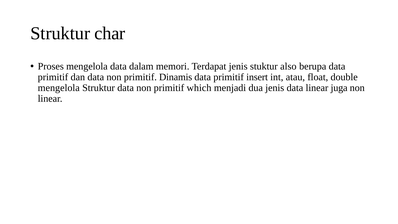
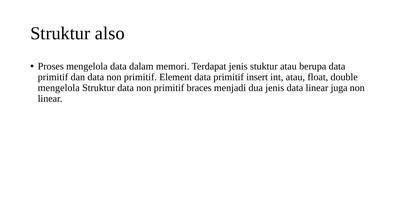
char: char -> also
stuktur also: also -> atau
Dinamis: Dinamis -> Element
which: which -> braces
